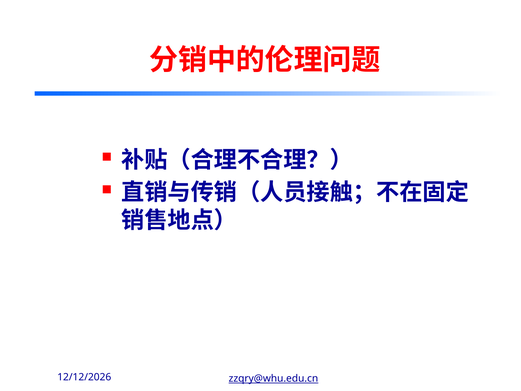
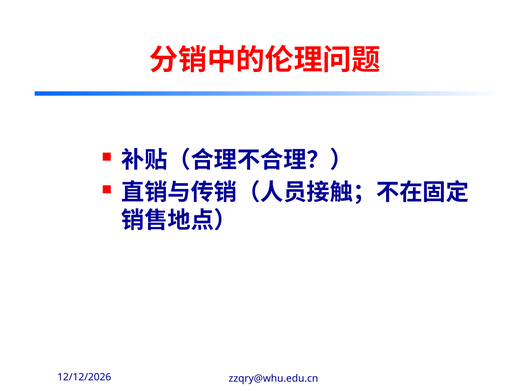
zzqry@whu.edu.cn underline: present -> none
